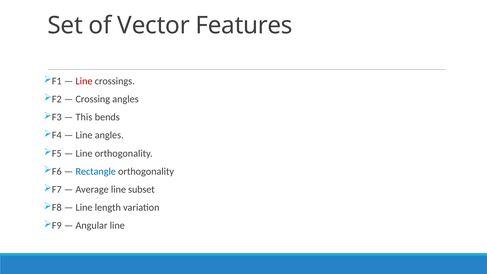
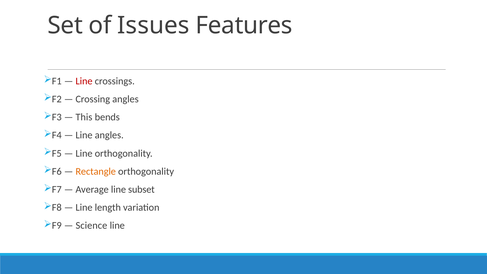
Vector: Vector -> Issues
Rectangle colour: blue -> orange
Angular: Angular -> Science
